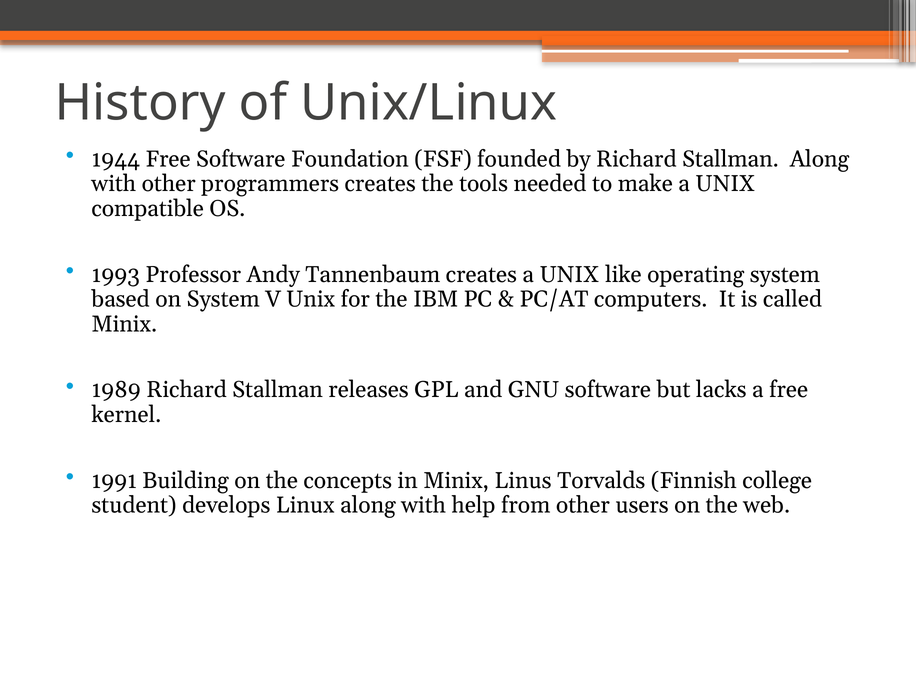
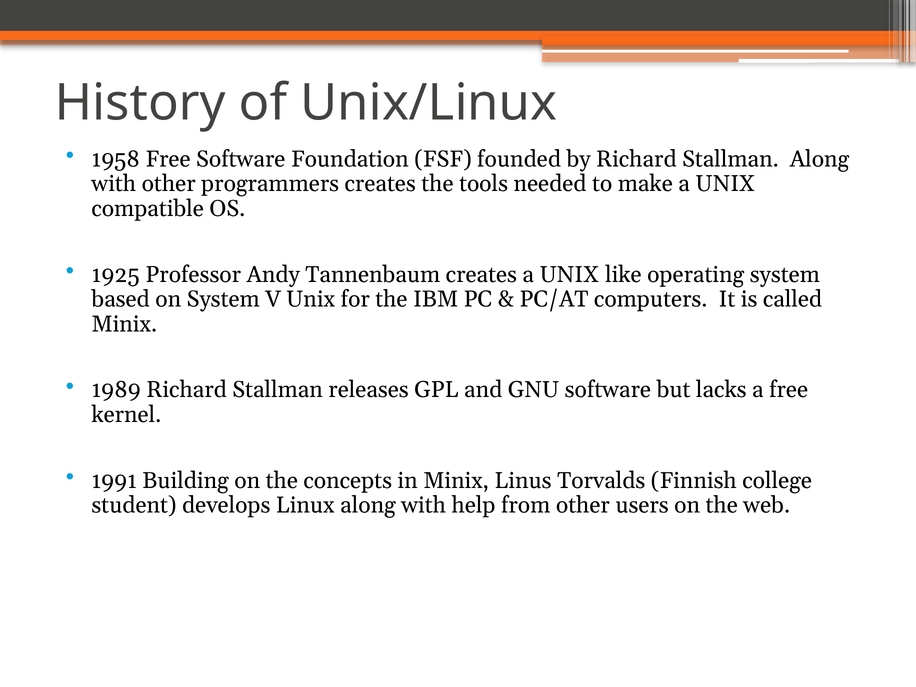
1944: 1944 -> 1958
1993: 1993 -> 1925
